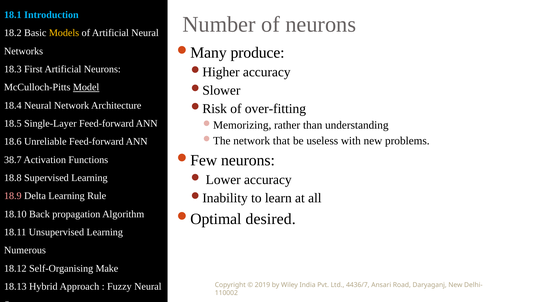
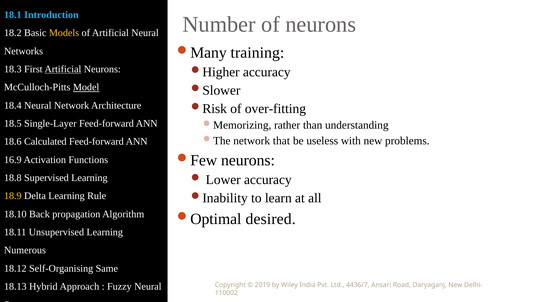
produce: produce -> training
Artificial at (63, 69) underline: none -> present
Unreliable: Unreliable -> Calculated
38.7: 38.7 -> 16.9
18.9 colour: pink -> yellow
Make: Make -> Same
